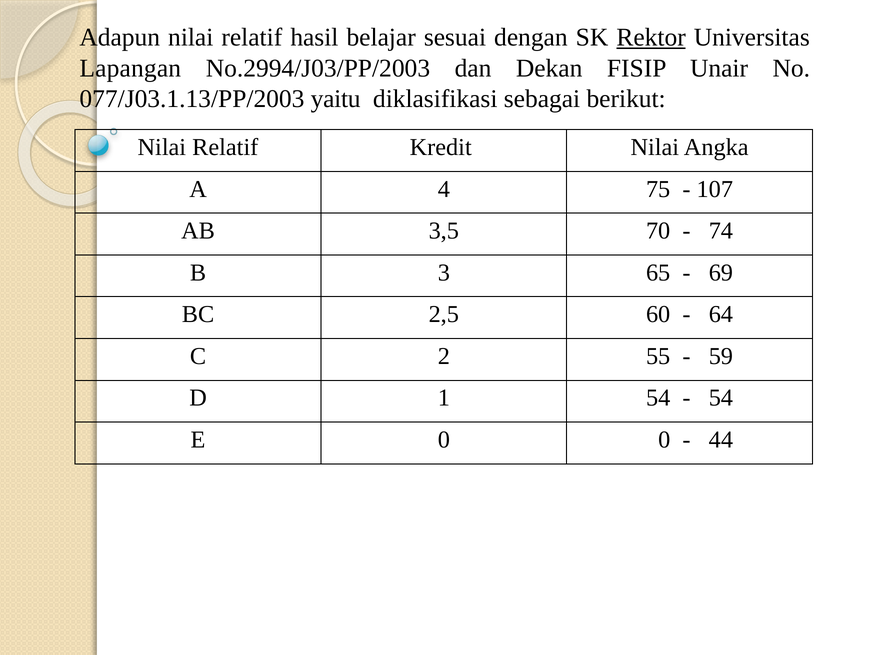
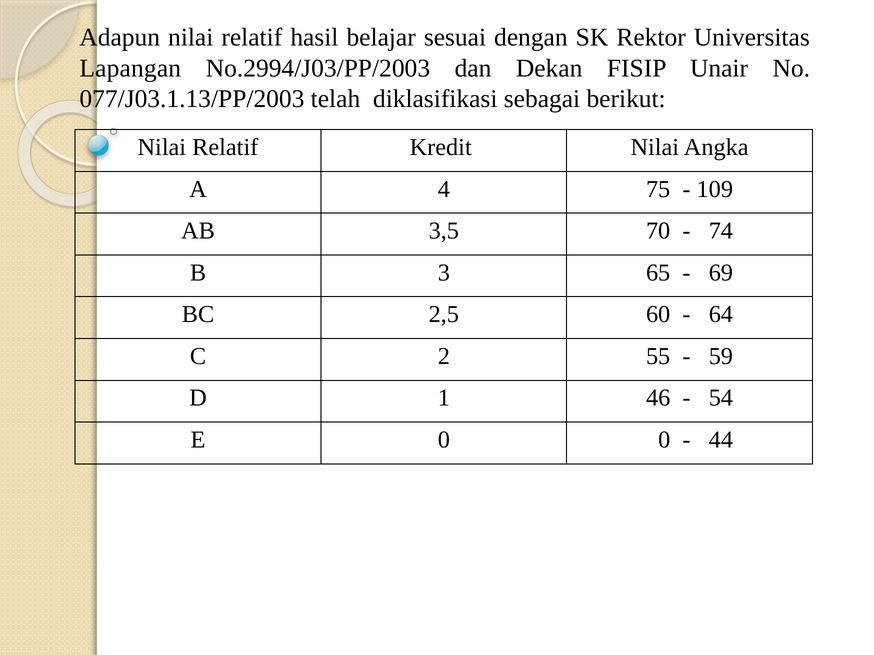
Rektor underline: present -> none
yaitu: yaitu -> telah
107: 107 -> 109
1 54: 54 -> 46
